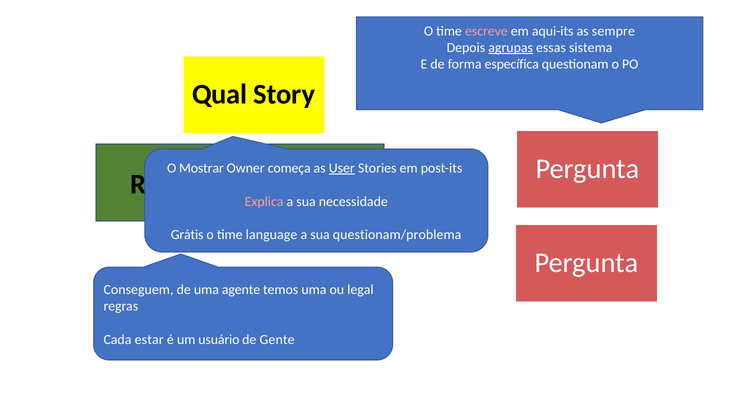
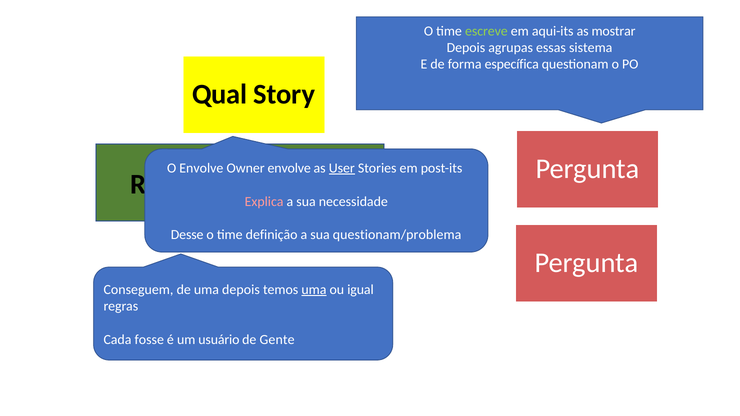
escreve colour: pink -> light green
sempre: sempre -> mostrar
agrupas underline: present -> none
O Mostrar: Mostrar -> Envolve
Owner começa: começa -> envolve
Grátis: Grátis -> Desse
language: language -> definição
uma agente: agente -> depois
uma at (314, 290) underline: none -> present
legal: legal -> igual
estar: estar -> fosse
